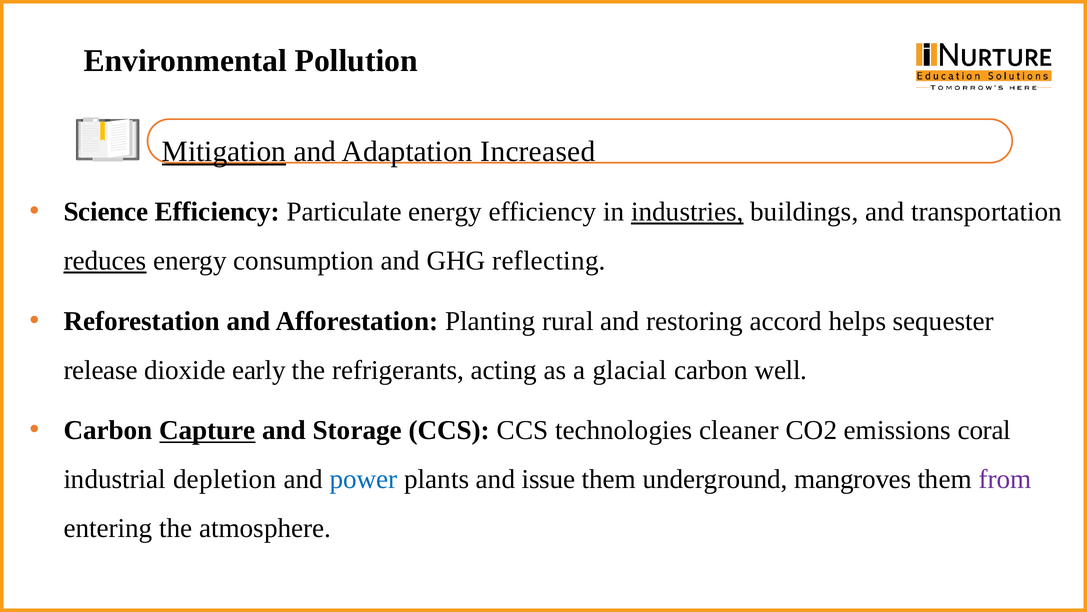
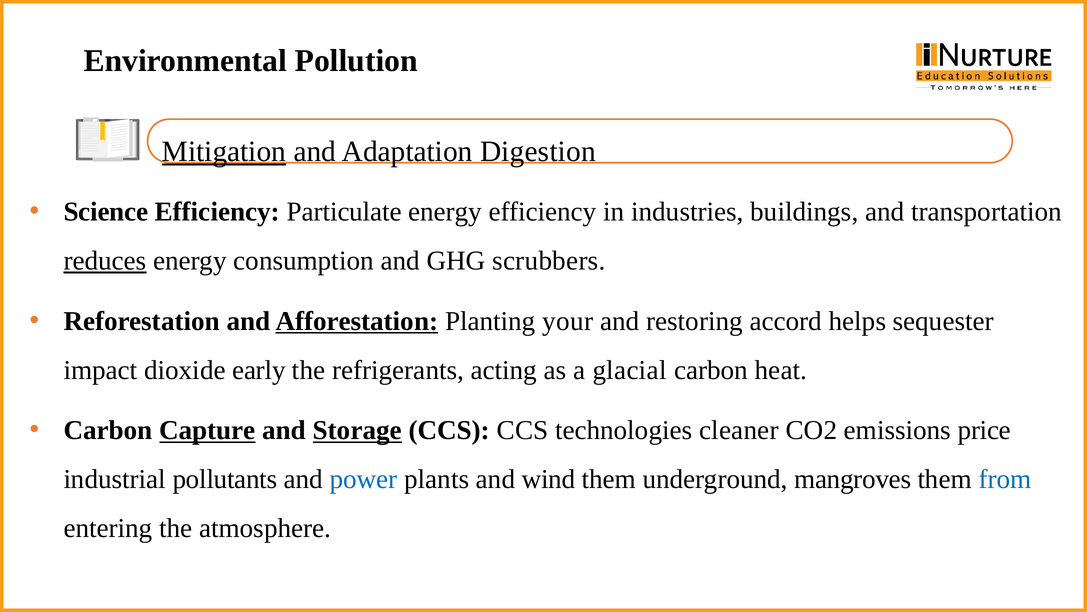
Increased: Increased -> Digestion
industries underline: present -> none
reflecting: reflecting -> scrubbers
Afforestation underline: none -> present
rural: rural -> your
release: release -> impact
well: well -> heat
Storage underline: none -> present
coral: coral -> price
depletion: depletion -> pollutants
issue: issue -> wind
from colour: purple -> blue
